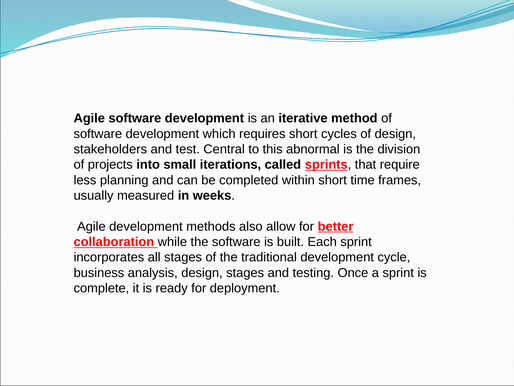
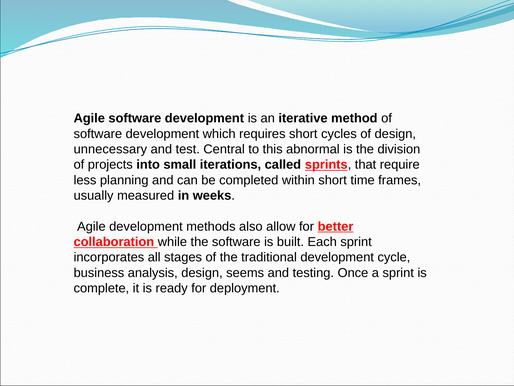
stakeholders: stakeholders -> unnecessary
design stages: stages -> seems
